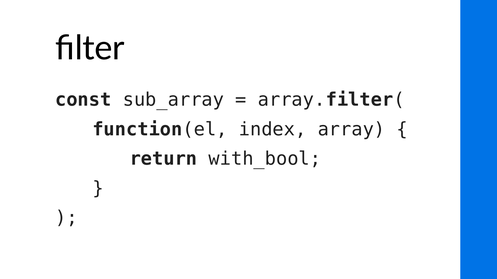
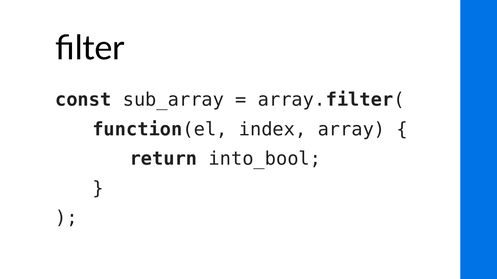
with_bool: with_bool -> into_bool
